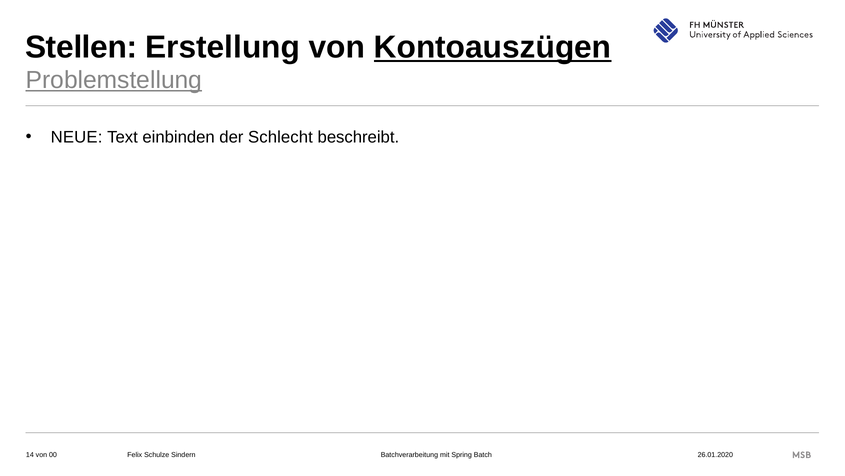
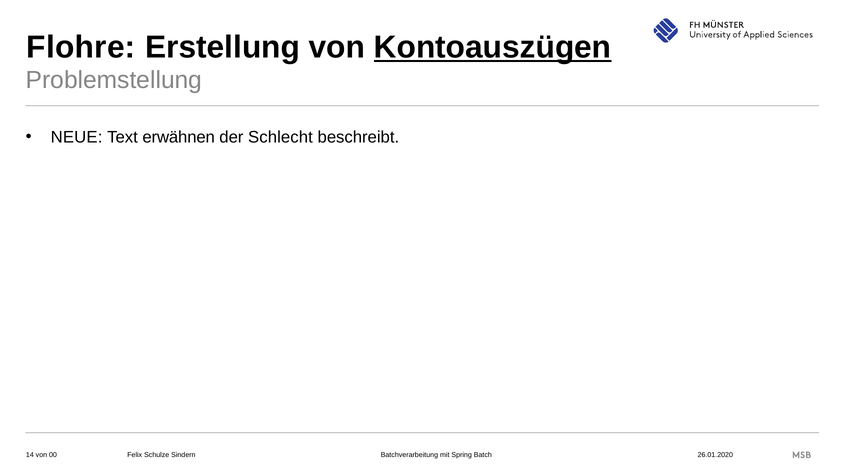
Stellen: Stellen -> Flohre
Problemstellung underline: present -> none
einbinden: einbinden -> erwähnen
